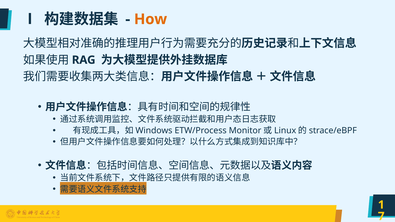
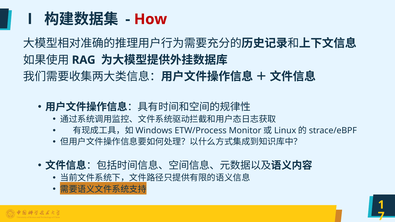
How colour: orange -> red
